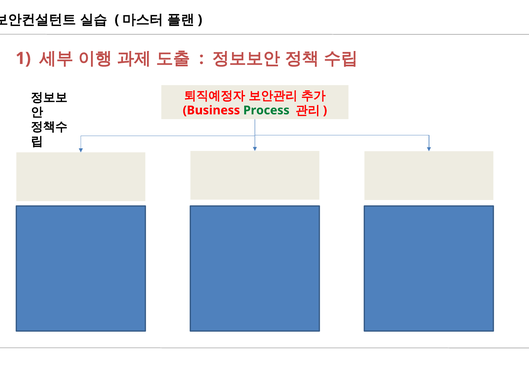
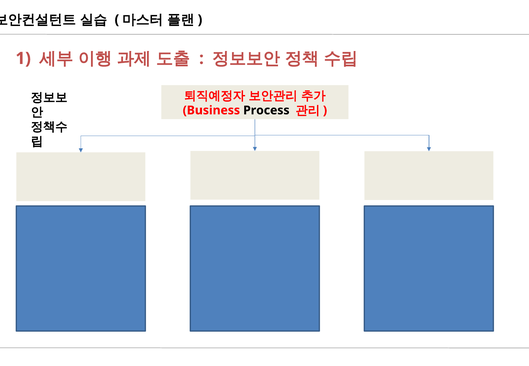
Process colour: green -> black
